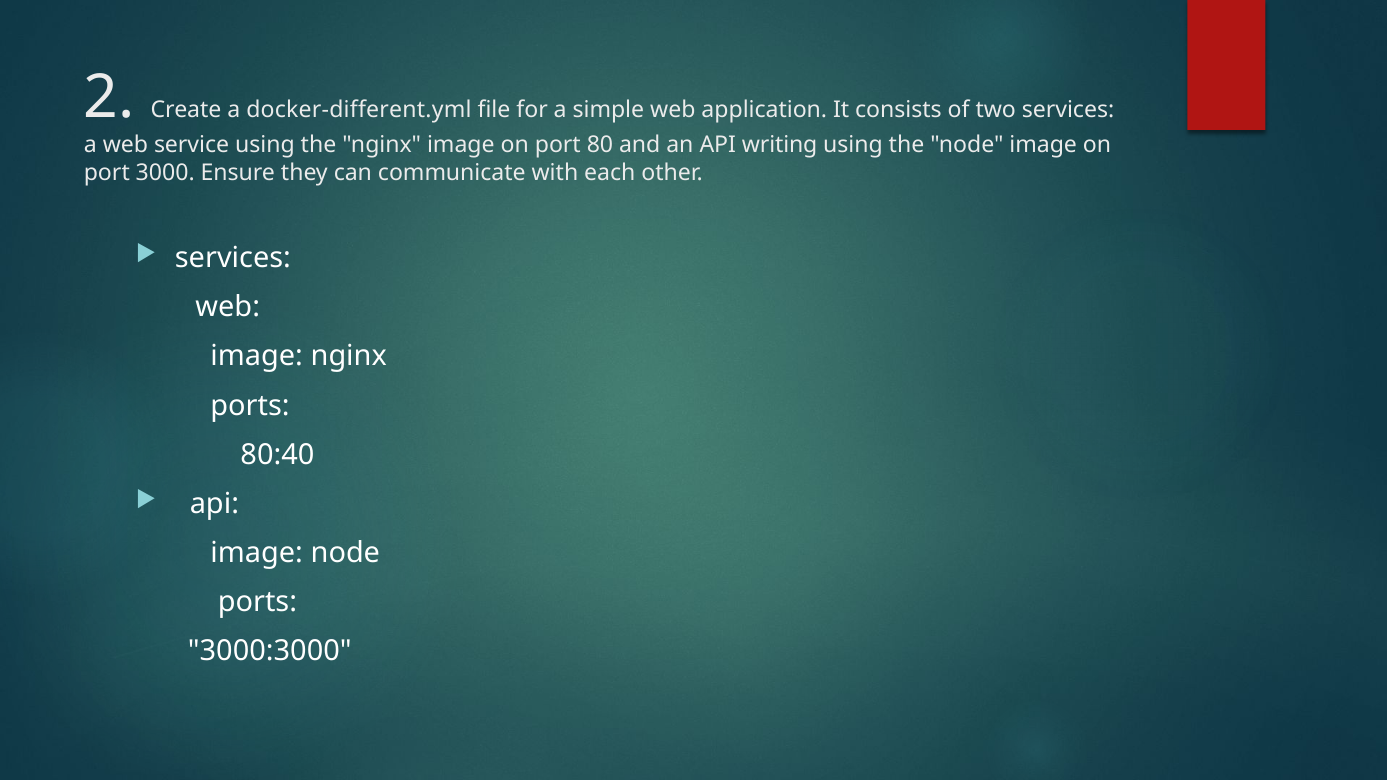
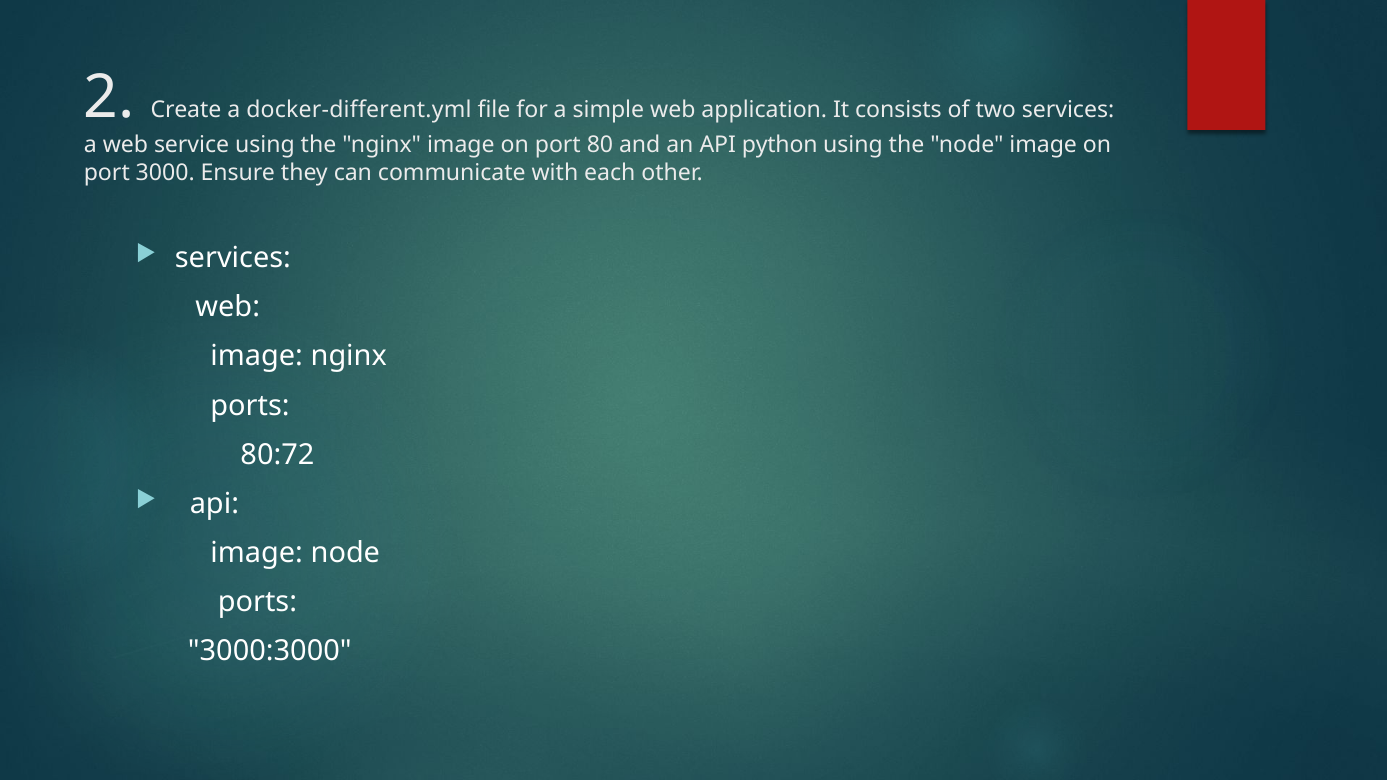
writing: writing -> python
80:40: 80:40 -> 80:72
